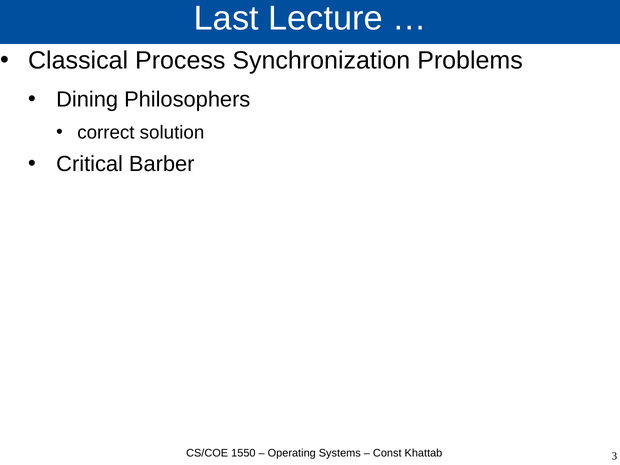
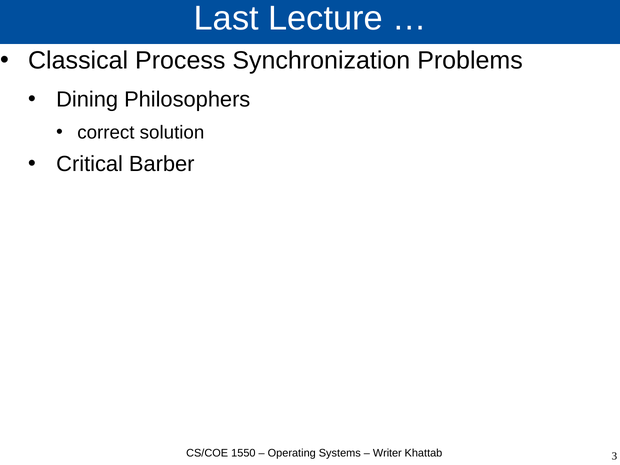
Const: Const -> Writer
